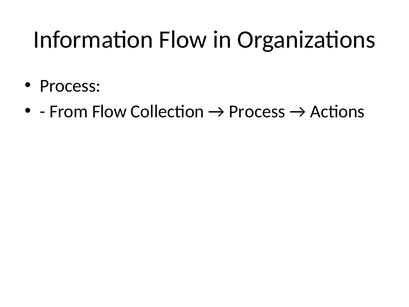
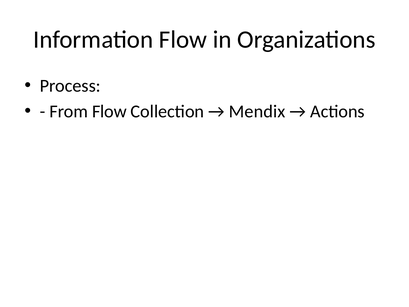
Process at (257, 111): Process -> Mendix
